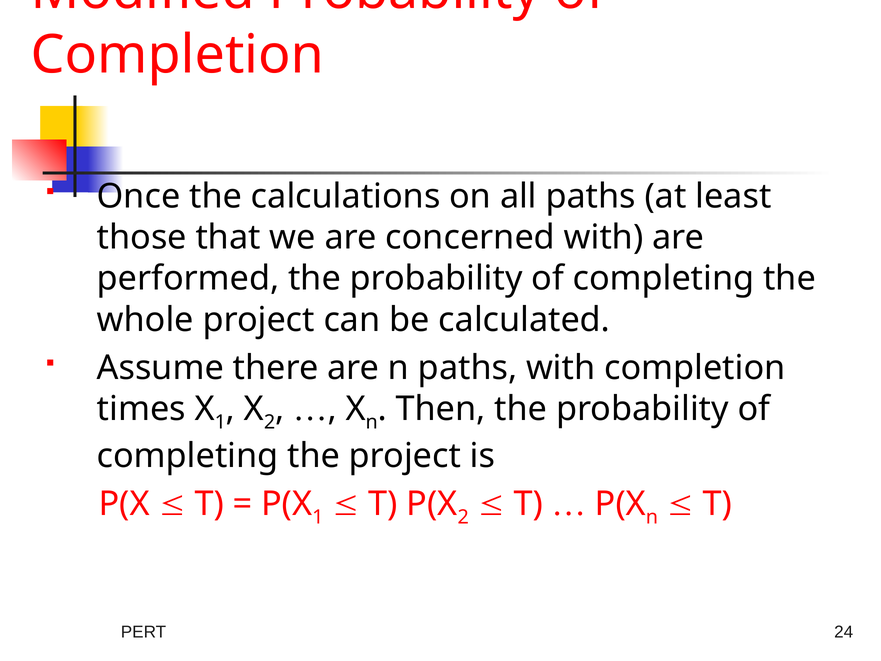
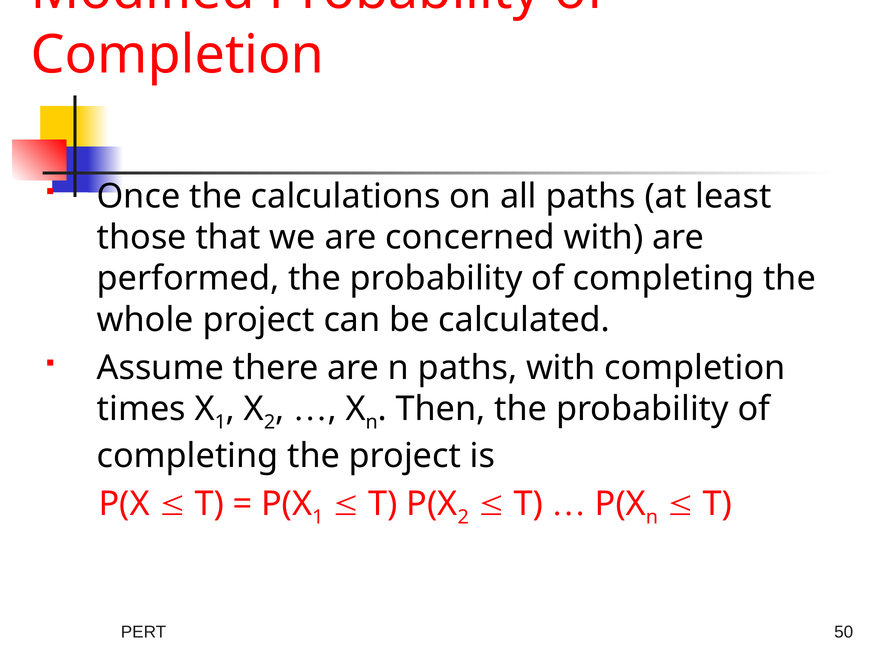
24: 24 -> 50
